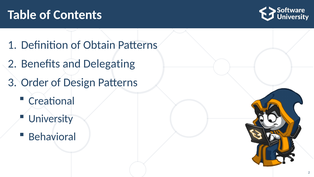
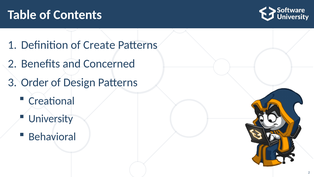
Obtain: Obtain -> Create
Delegating: Delegating -> Concerned
